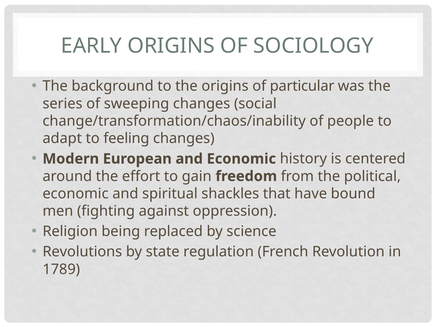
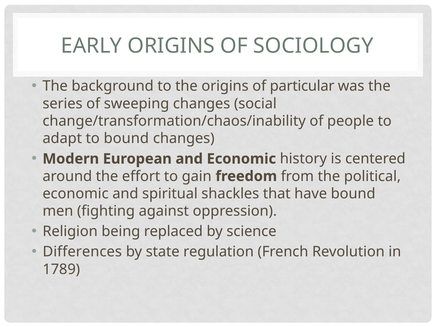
to feeling: feeling -> bound
Revolutions: Revolutions -> Differences
